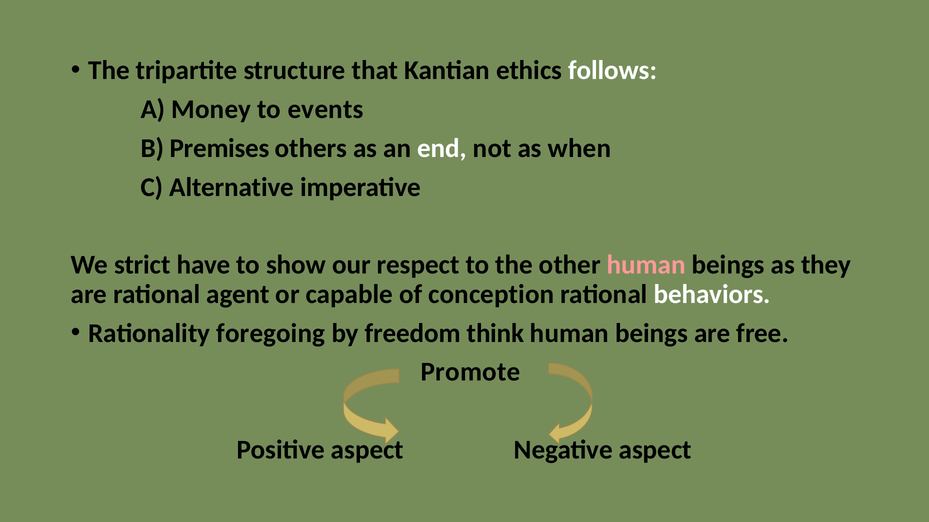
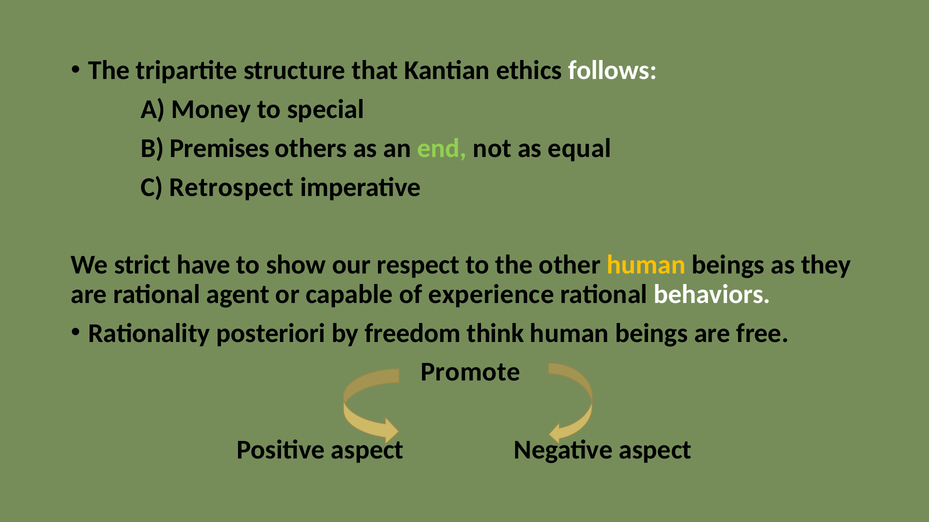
events: events -> special
end colour: white -> light green
when: when -> equal
Alternative: Alternative -> Retrospect
human at (646, 265) colour: pink -> yellow
conception: conception -> experience
foregoing: foregoing -> posteriori
